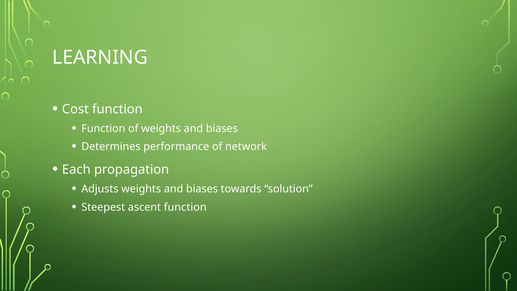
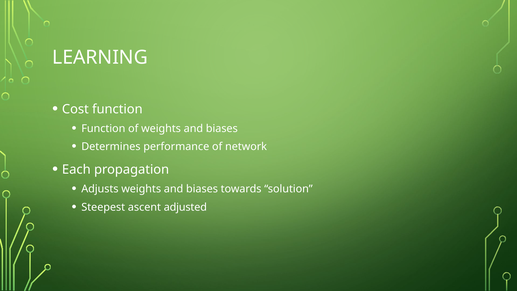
ascent function: function -> adjusted
